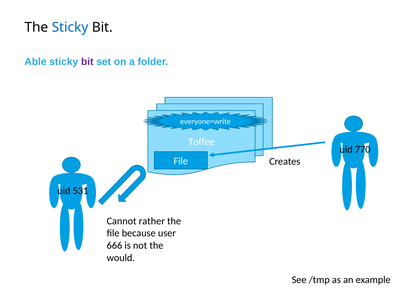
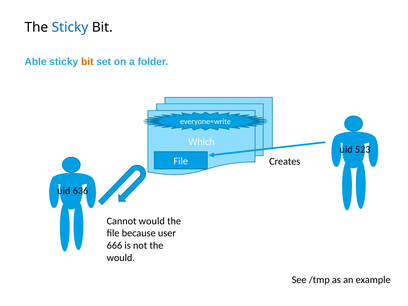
bit at (87, 62) colour: purple -> orange
Toffee: Toffee -> Which
770: 770 -> 523
531: 531 -> 636
Cannot rather: rather -> would
